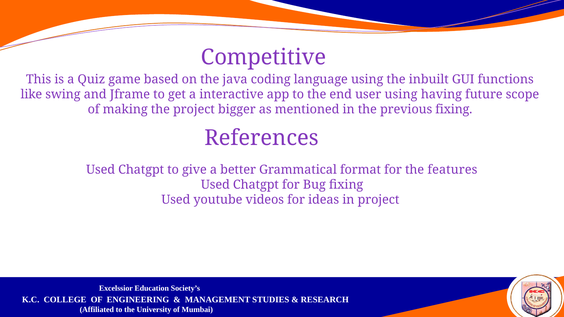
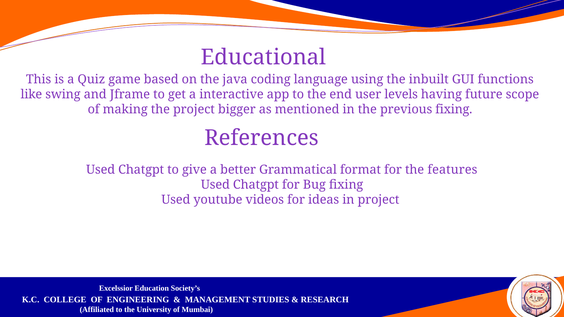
Competitive: Competitive -> Educational
user using: using -> levels
